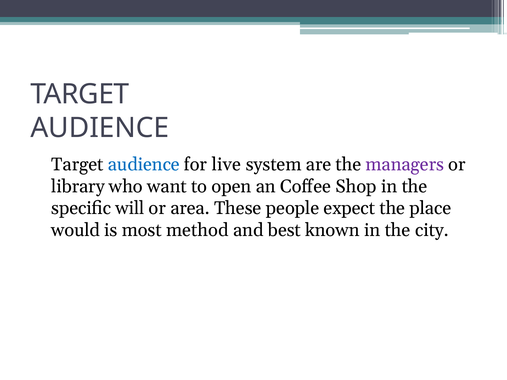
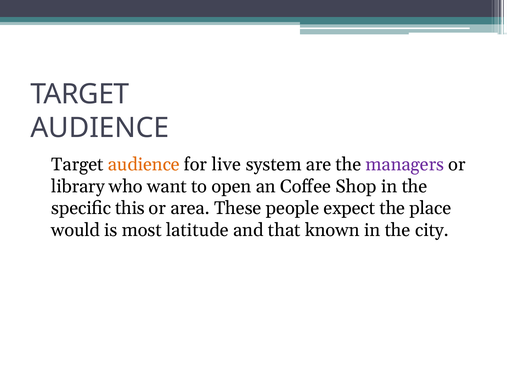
audience at (144, 164) colour: blue -> orange
will: will -> this
method: method -> latitude
best: best -> that
